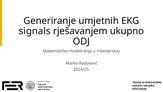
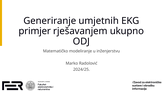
signals: signals -> primjer
